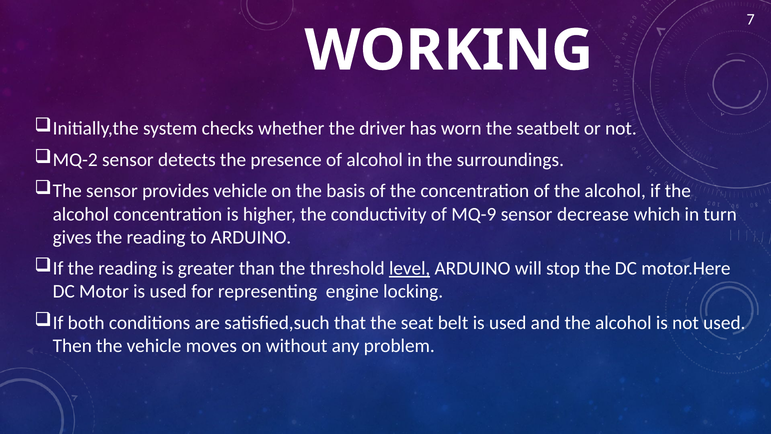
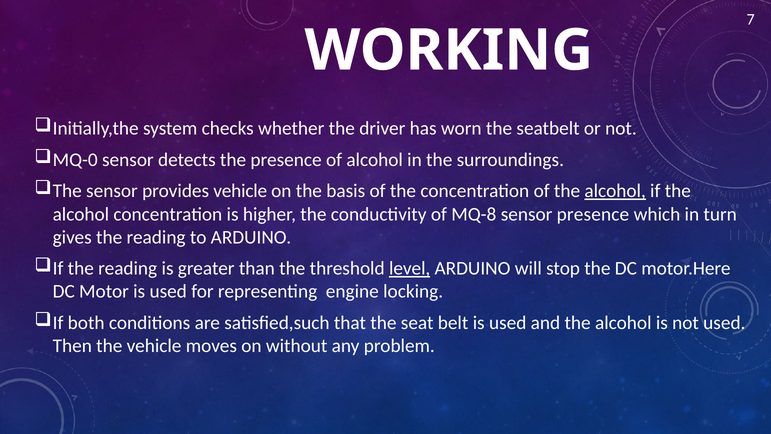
MQ-2: MQ-2 -> MQ-0
alcohol at (615, 191) underline: none -> present
MQ-9: MQ-9 -> MQ-8
sensor decrease: decrease -> presence
